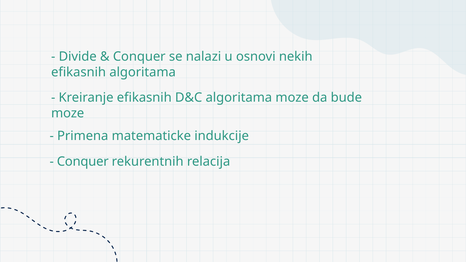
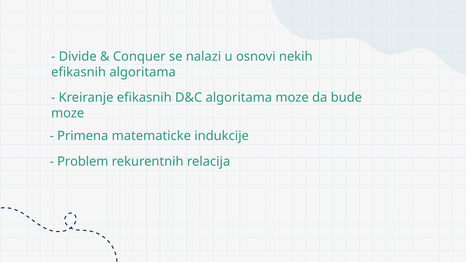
Conquer at (83, 162): Conquer -> Problem
